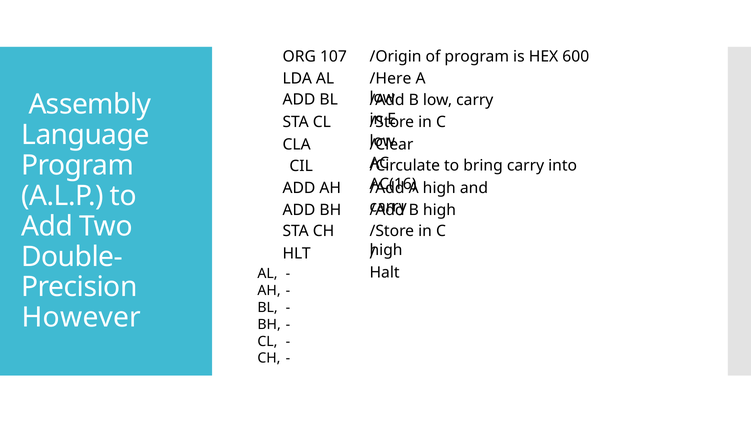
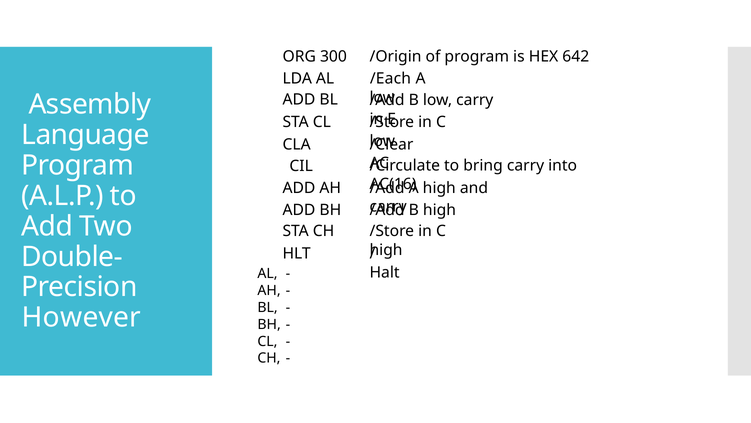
107: 107 -> 300
600: 600 -> 642
/Here: /Here -> /Each
